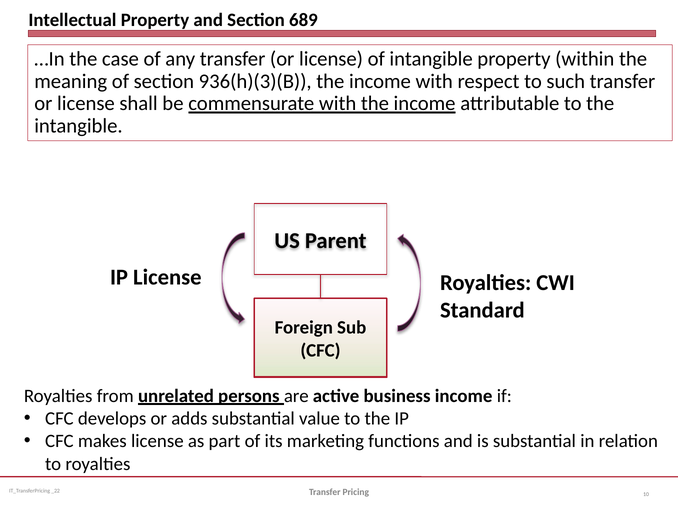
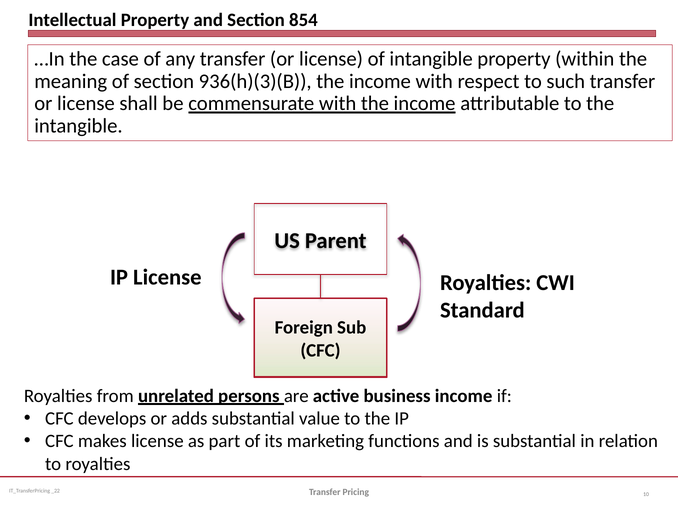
689: 689 -> 854
